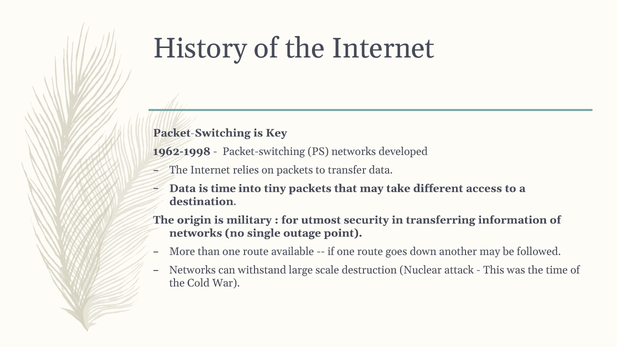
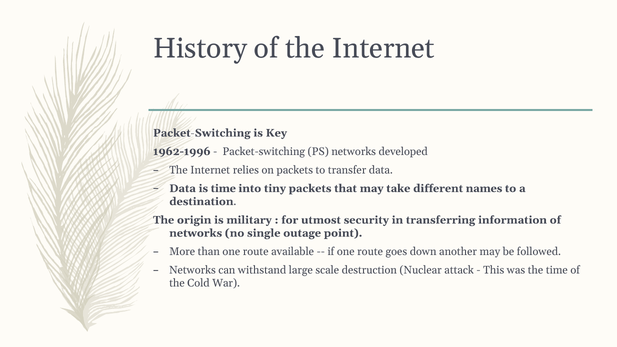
1962-1998: 1962-1998 -> 1962-1996
access: access -> names
